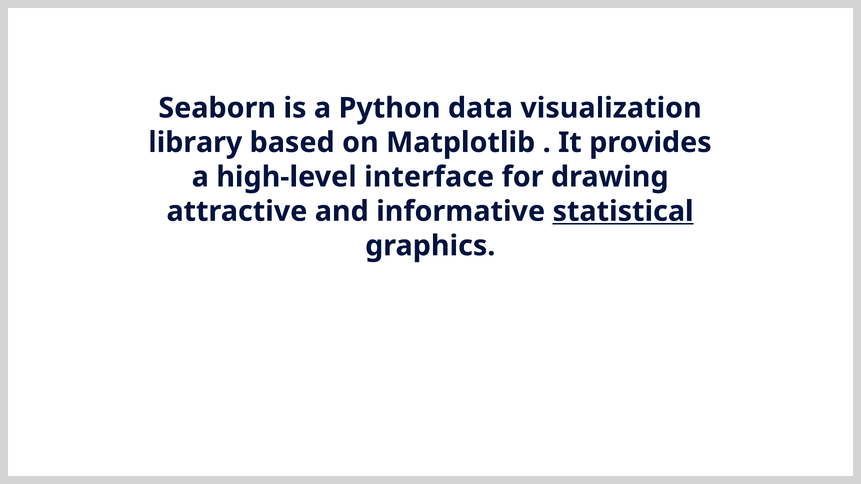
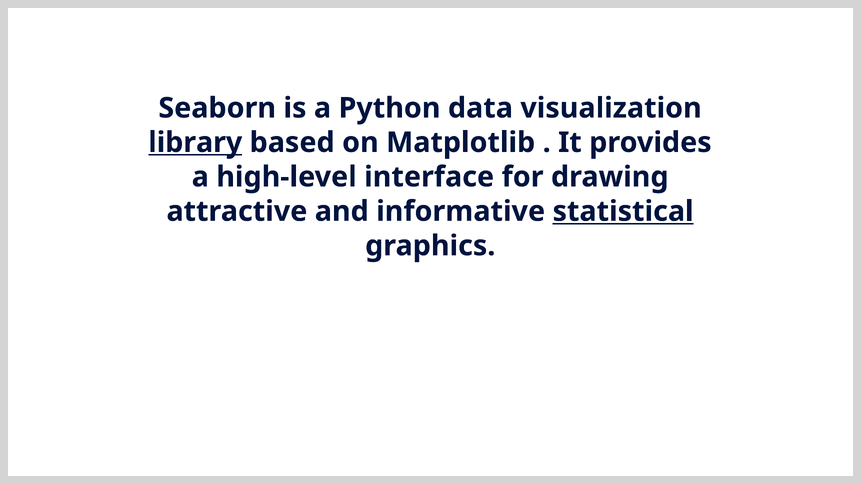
library underline: none -> present
